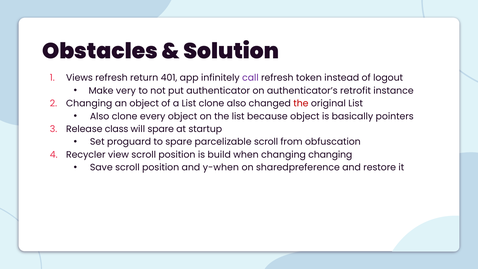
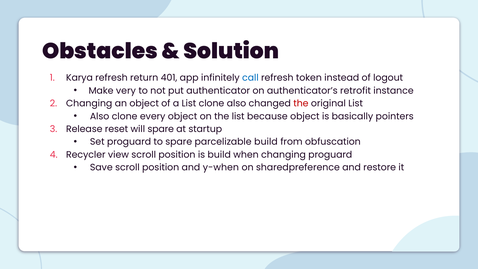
Views: Views -> Karya
call colour: purple -> blue
class: class -> reset
parcelizable scroll: scroll -> build
changing changing: changing -> proguard
